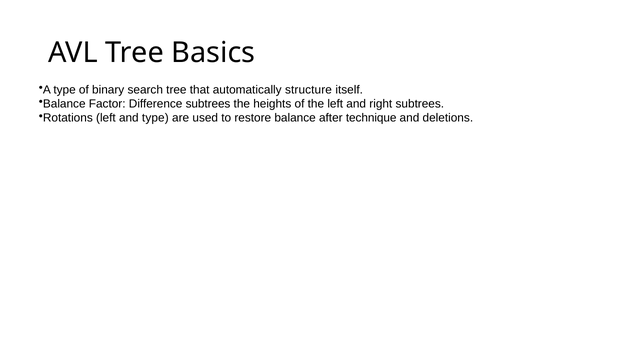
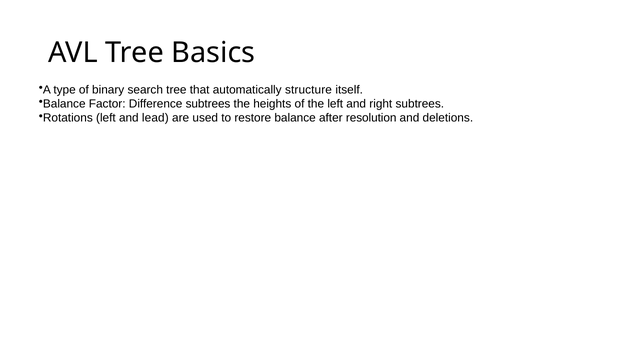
and type: type -> lead
technique: technique -> resolution
